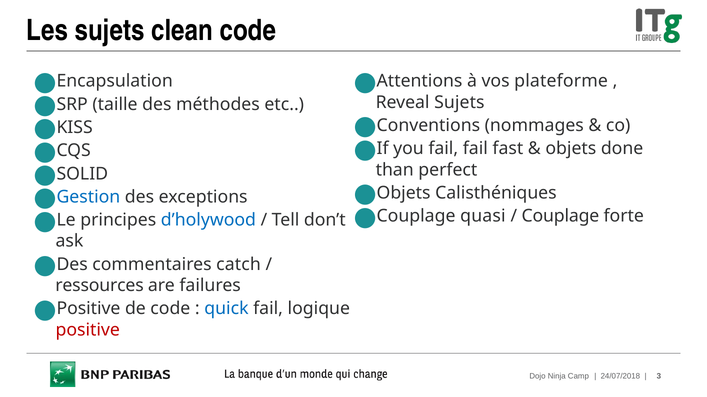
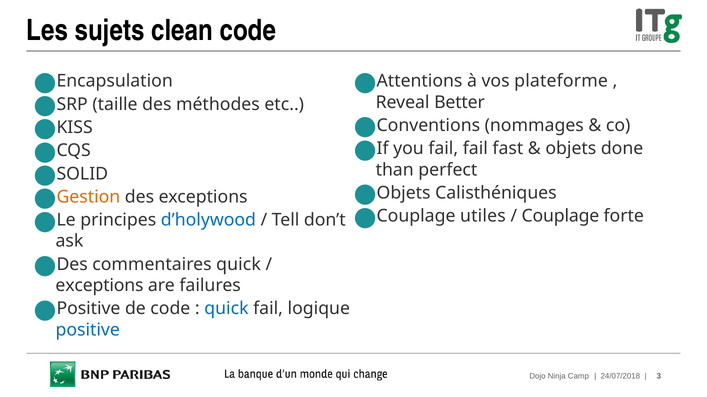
Reveal Sujets: Sujets -> Better
Gestion colour: blue -> orange
quasi: quasi -> utiles
commentaires catch: catch -> quick
ressources at (100, 286): ressources -> exceptions
positive at (88, 330) colour: red -> blue
